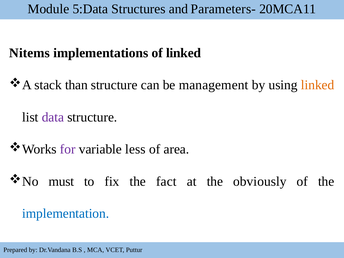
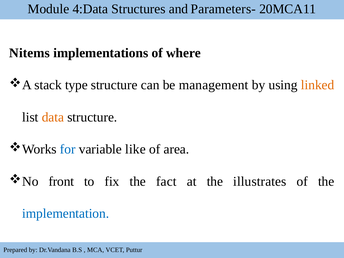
5:Data: 5:Data -> 4:Data
of linked: linked -> where
than: than -> type
data colour: purple -> orange
for colour: purple -> blue
less: less -> like
must: must -> front
obviously: obviously -> illustrates
